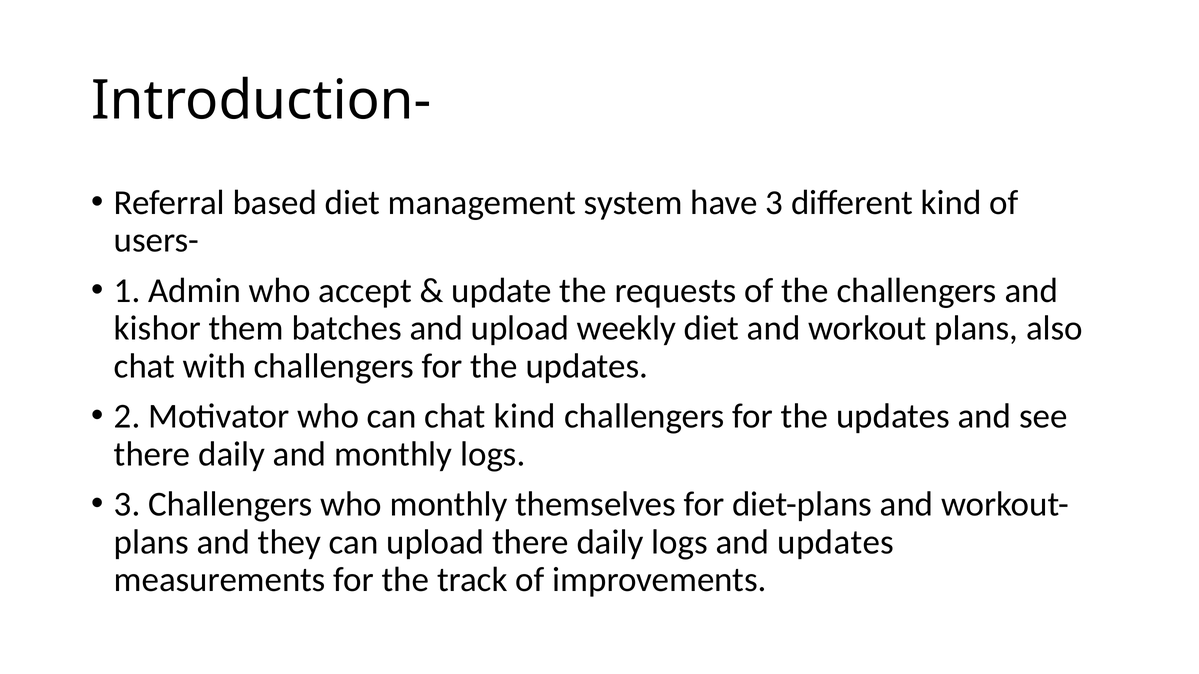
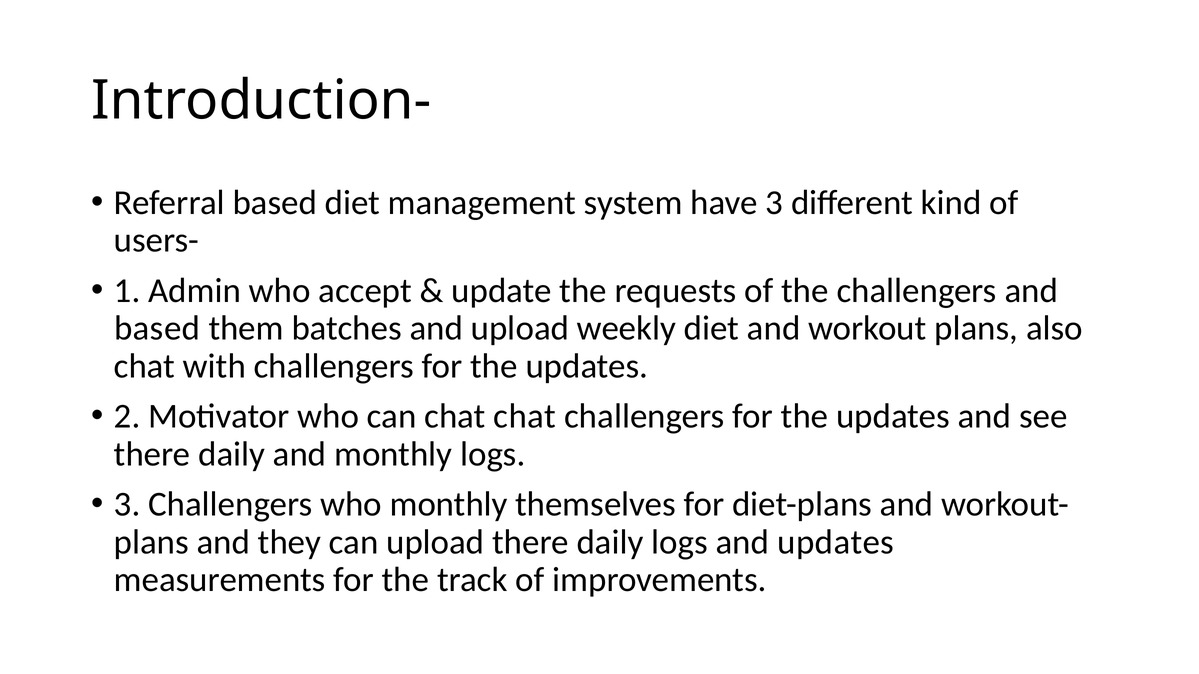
kishor at (157, 329): kishor -> based
chat kind: kind -> chat
